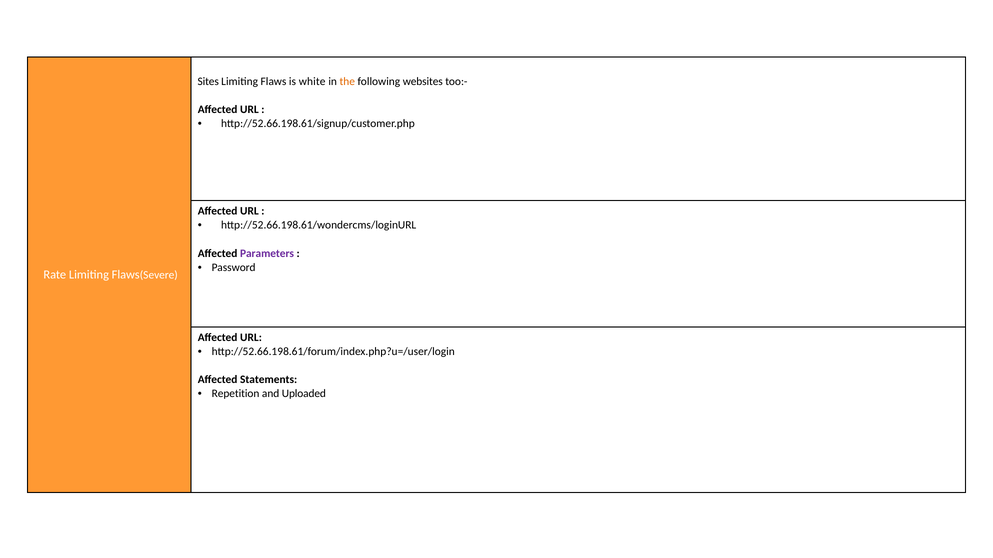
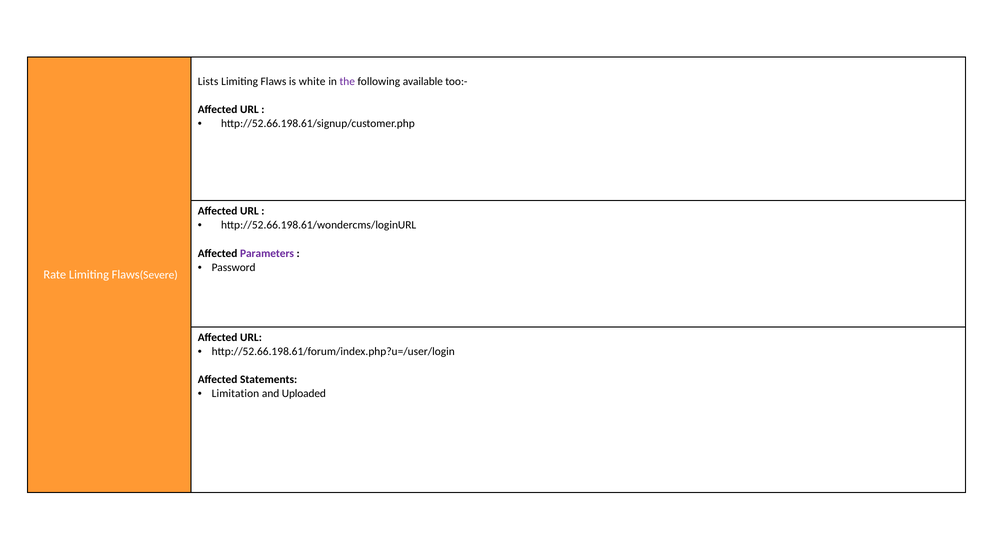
Sites: Sites -> Lists
the colour: orange -> purple
websites: websites -> available
Repetition: Repetition -> Limitation
